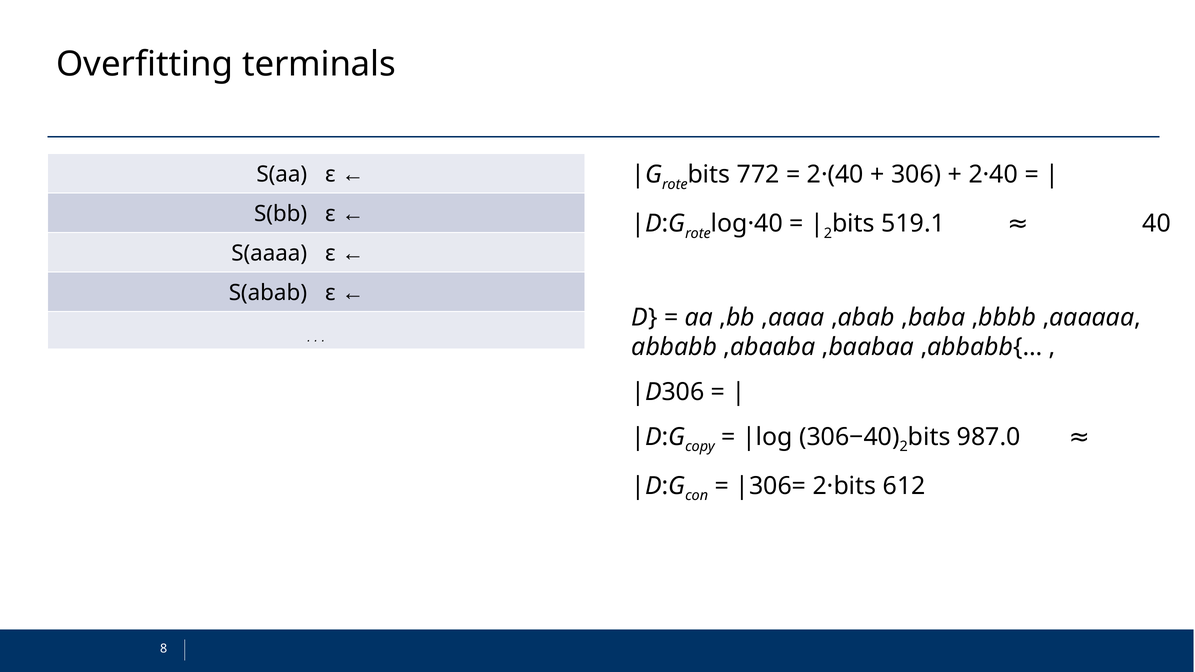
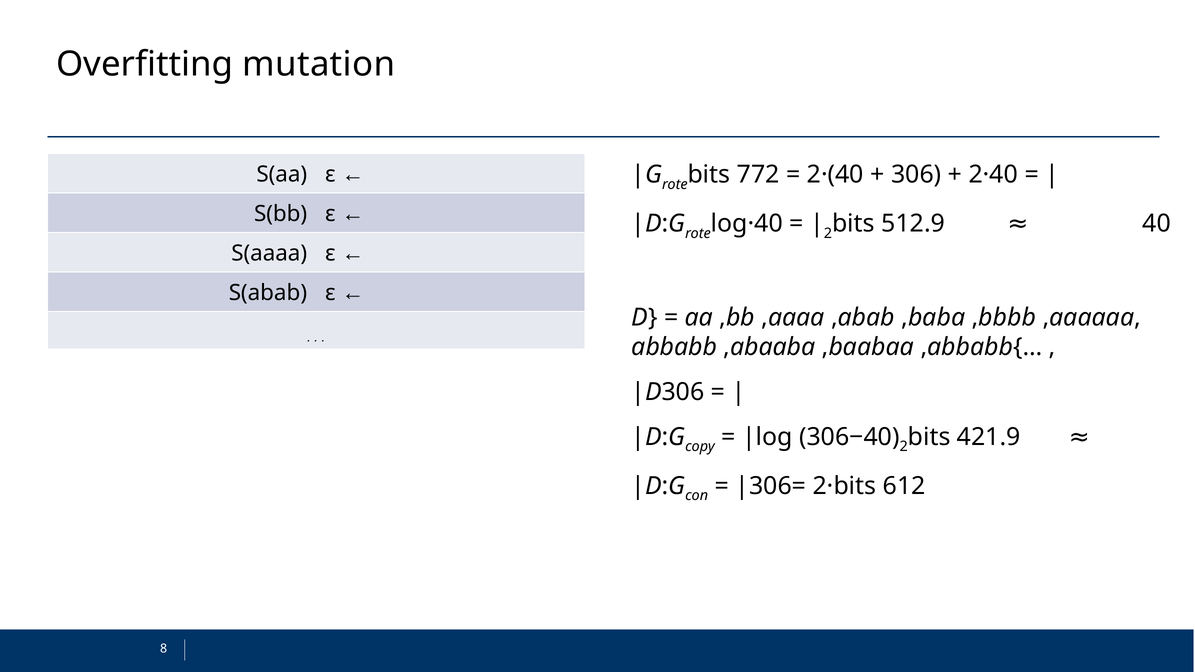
terminals: terminals -> mutation
519.1: 519.1 -> 512.9
987.0: 987.0 -> 421.9
